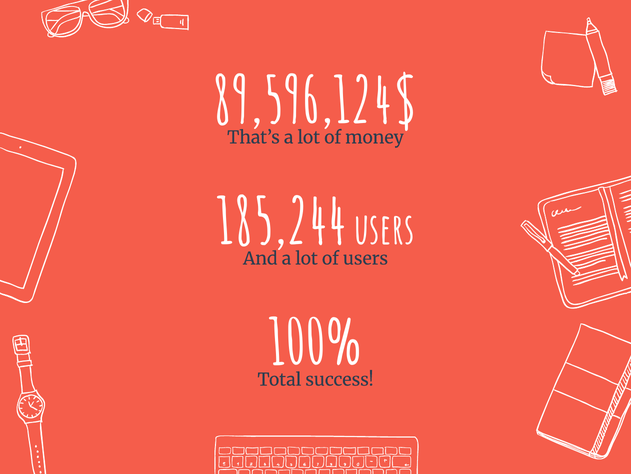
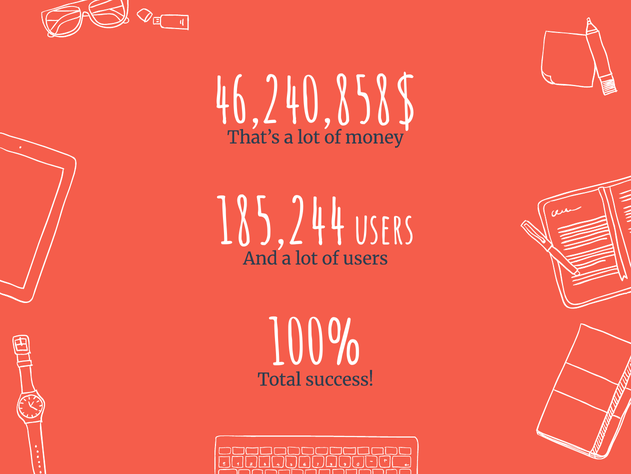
89,596,124$: 89,596,124$ -> 46,240,858$
